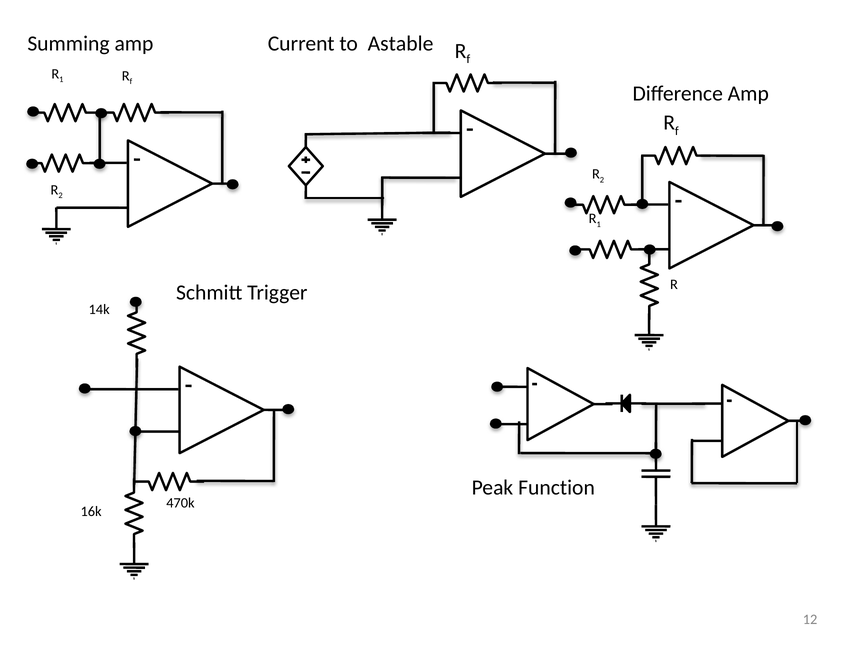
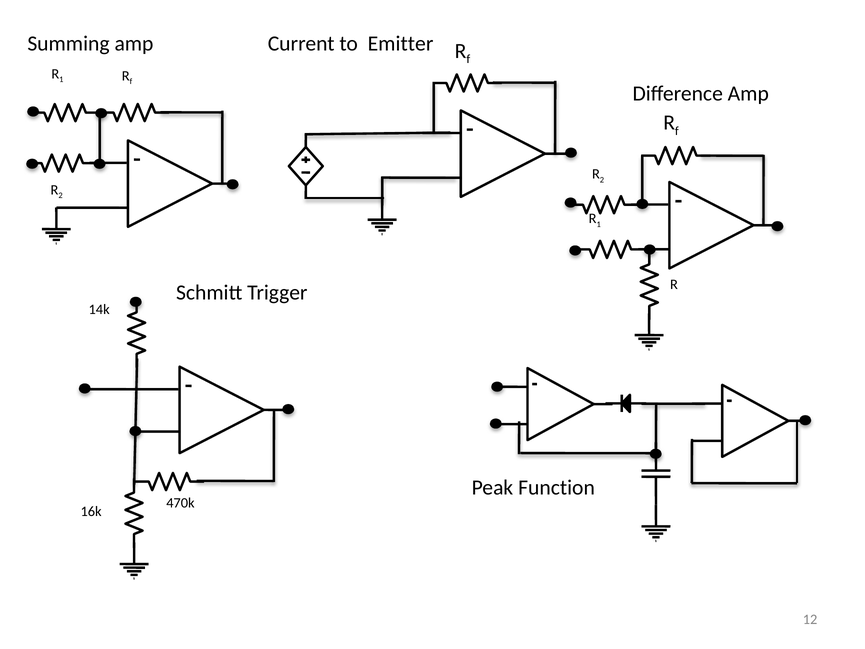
Astable: Astable -> Emitter
